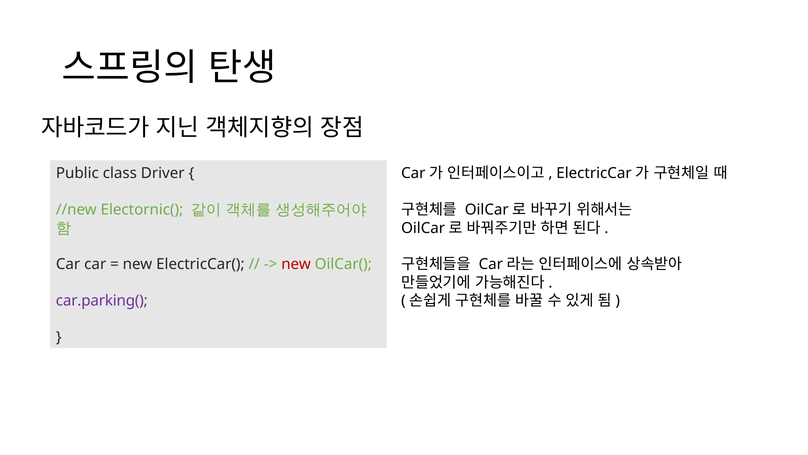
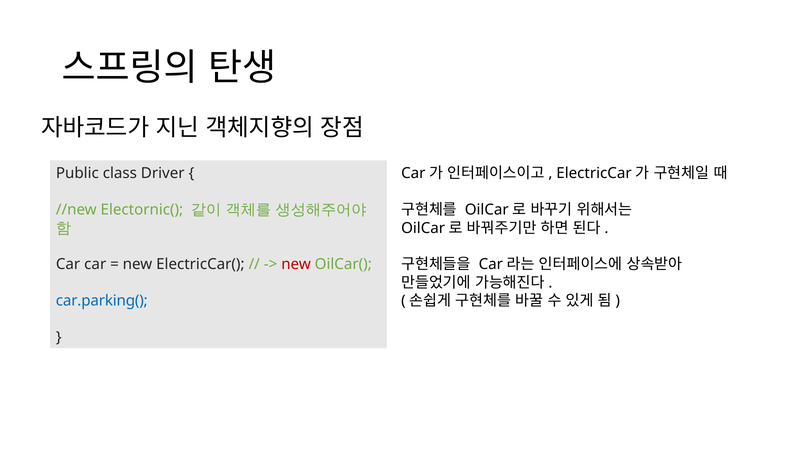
car.parking( colour: purple -> blue
